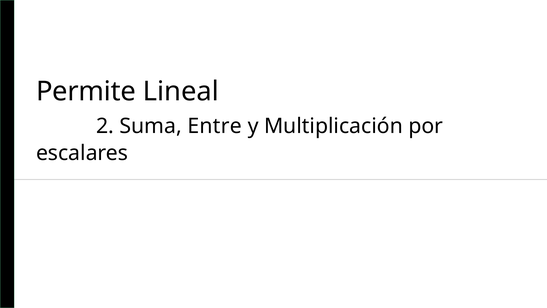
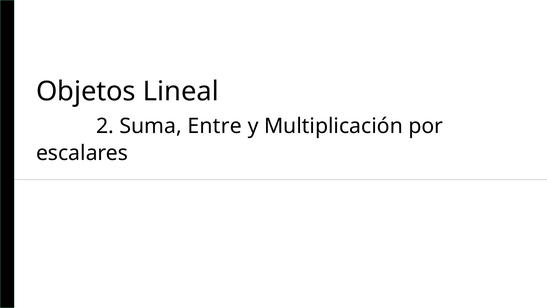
Permite: Permite -> Objetos
